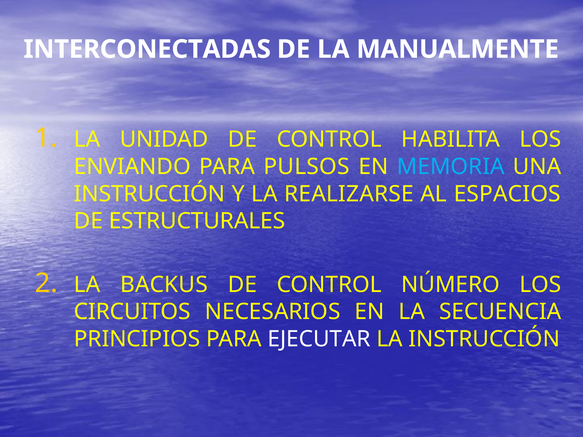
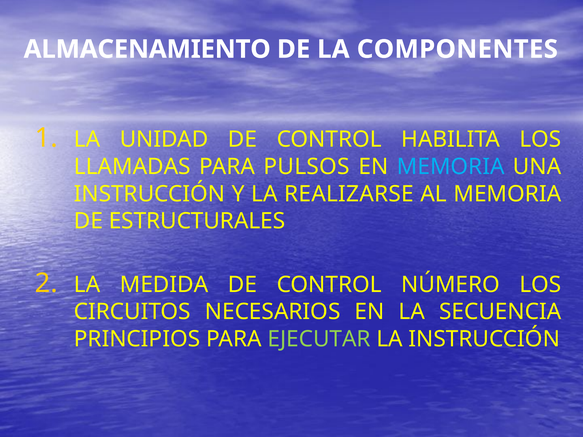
INTERCONECTADAS: INTERCONECTADAS -> ALMACENAMIENTO
MANUALMENTE: MANUALMENTE -> COMPONENTES
ENVIANDO: ENVIANDO -> LLAMADAS
AL ESPACIOS: ESPACIOS -> MEMORIA
BACKUS: BACKUS -> MEDIDA
EJECUTAR colour: white -> light green
